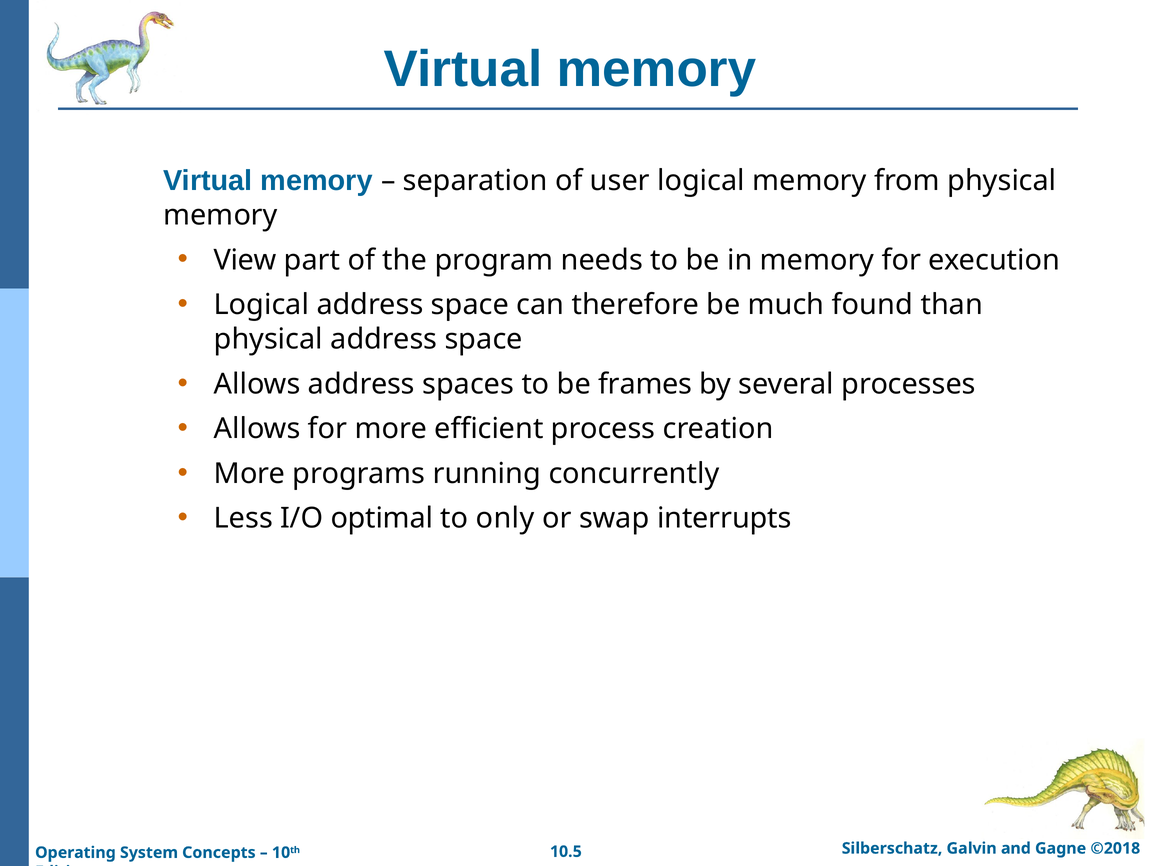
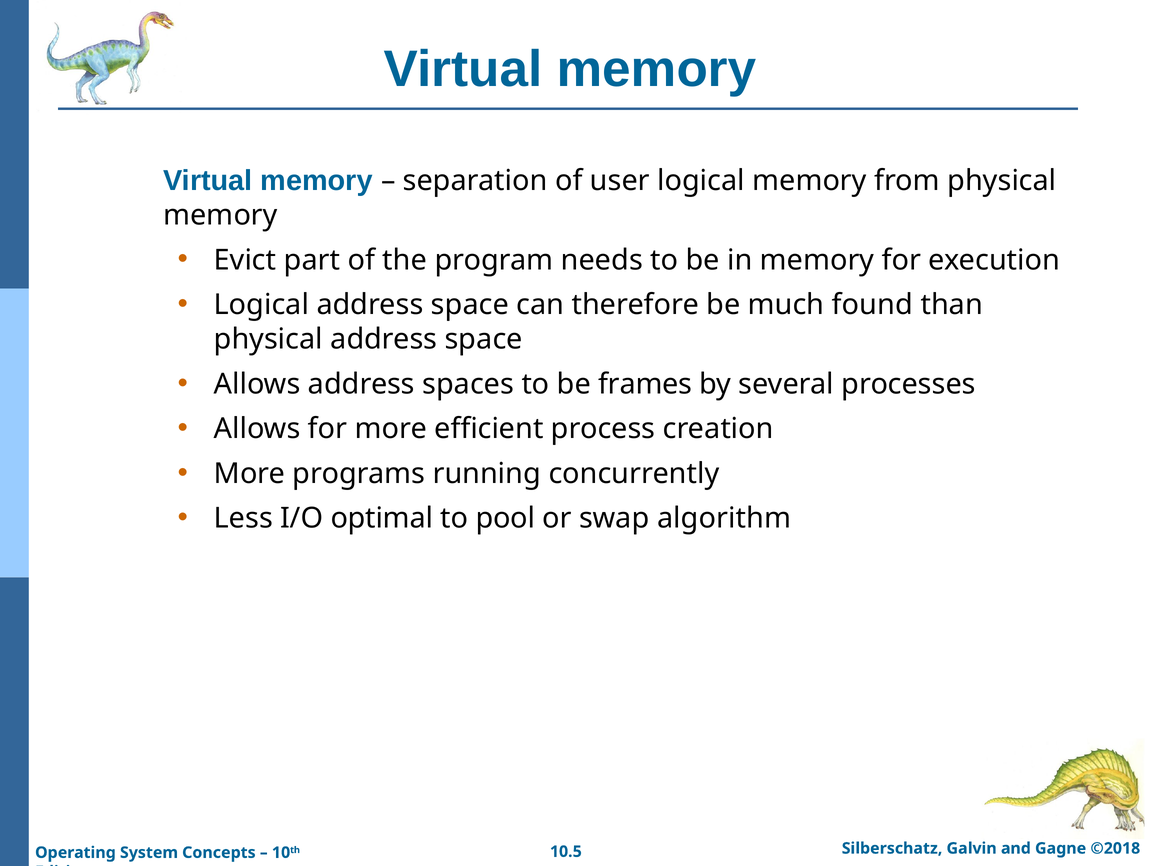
View: View -> Evict
only: only -> pool
interrupts: interrupts -> algorithm
